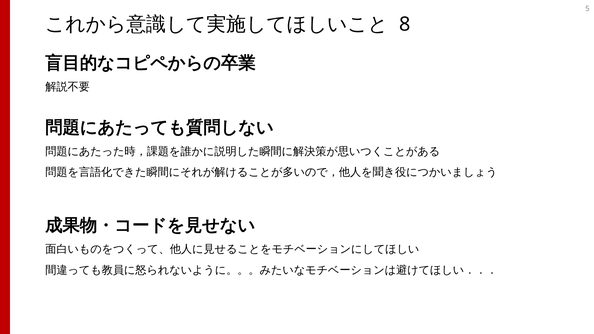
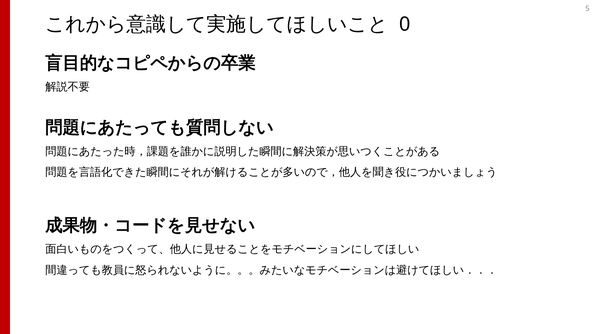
8: 8 -> 0
